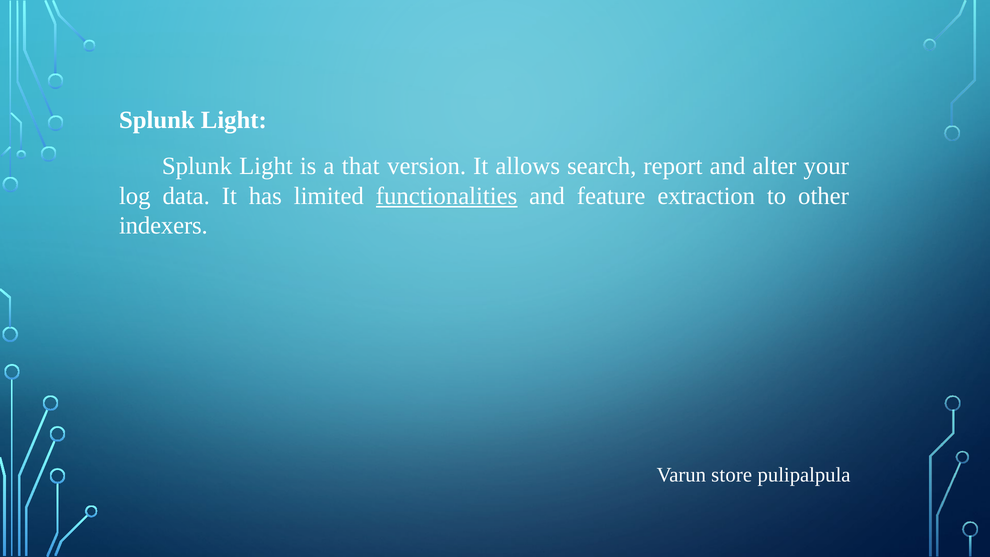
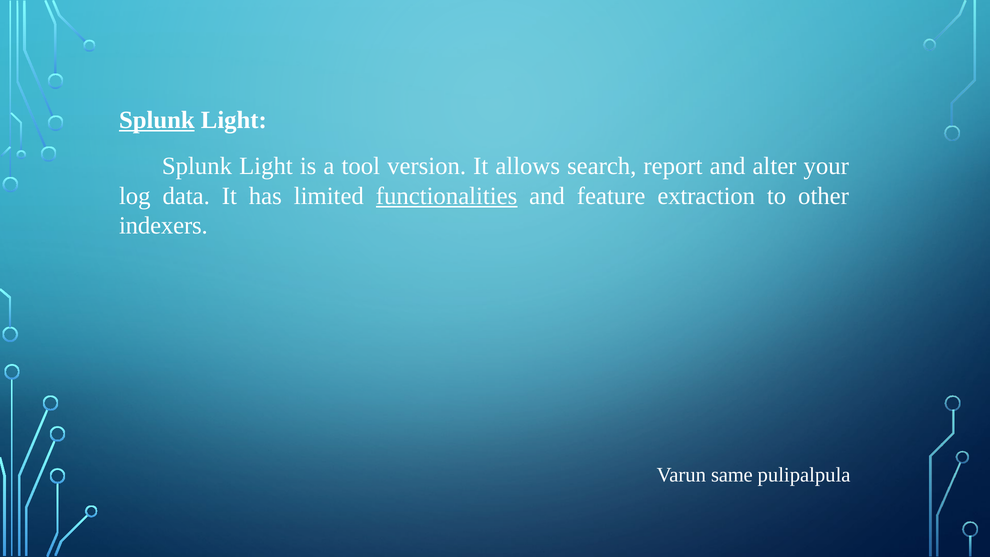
Splunk at (157, 120) underline: none -> present
that: that -> tool
store: store -> same
